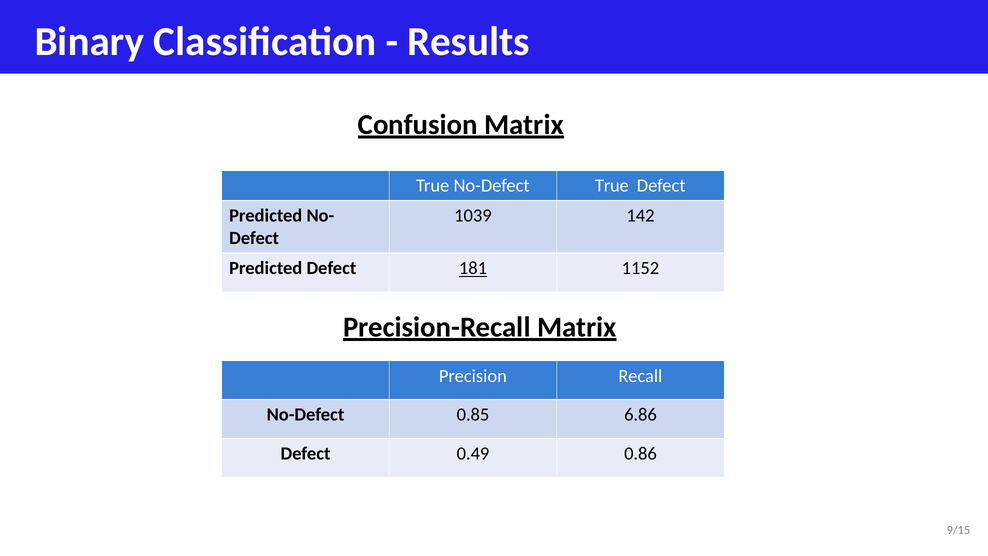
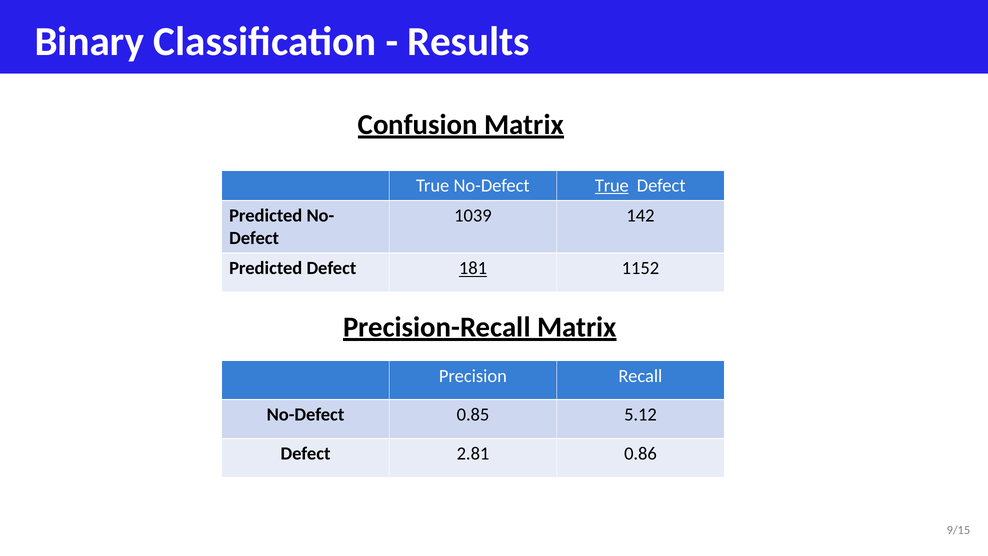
True at (612, 186) underline: none -> present
6.86: 6.86 -> 5.12
0.49: 0.49 -> 2.81
